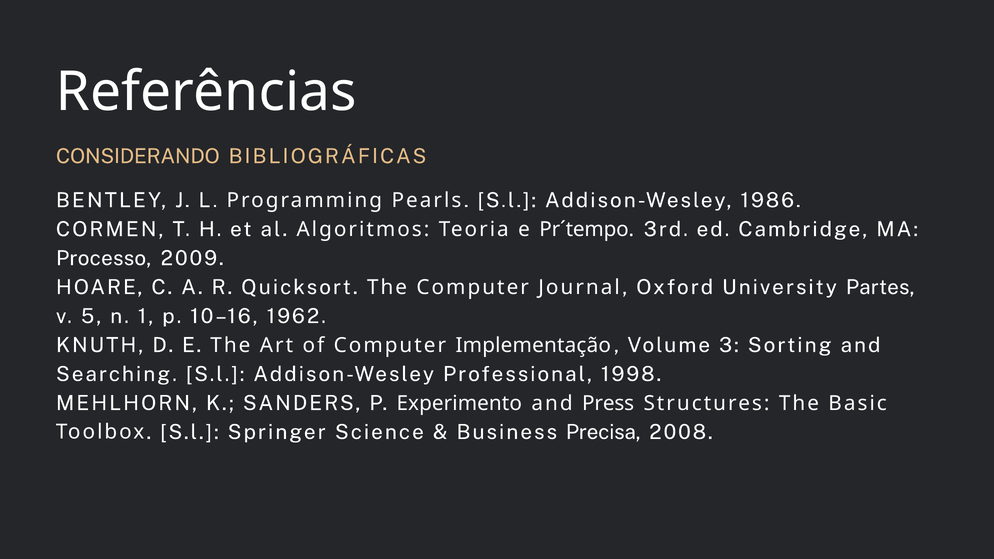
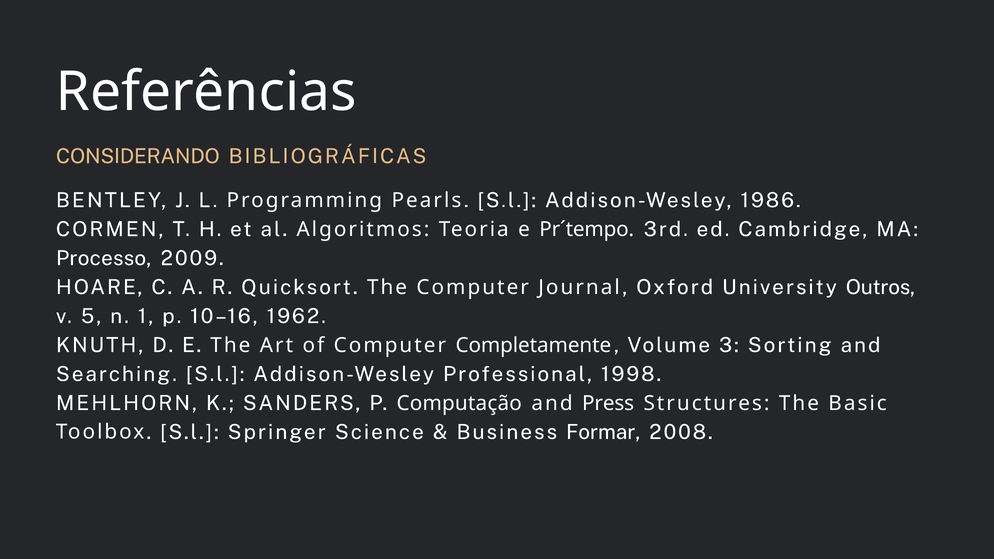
Partes: Partes -> Outros
Implementação: Implementação -> Completamente
Experimento: Experimento -> Computação
Precisa: Precisa -> Formar
